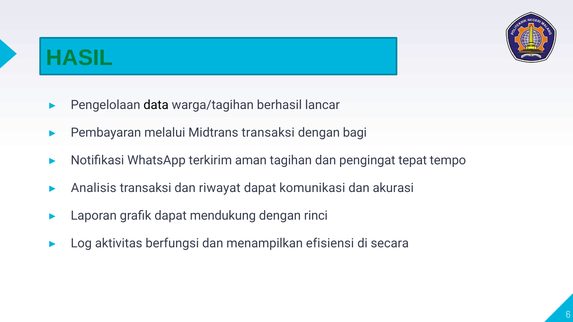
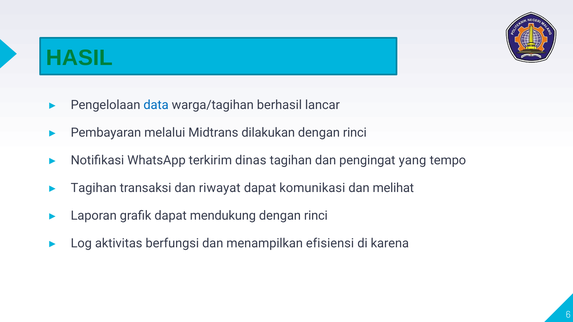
data colour: black -> blue
Midtrans transaksi: transaksi -> dilakukan
bagi at (355, 133): bagi -> rinci
aman: aman -> dinas
tepat: tepat -> yang
Analisis at (94, 188): Analisis -> Tagihan
akurasi: akurasi -> melihat
secara: secara -> karena
